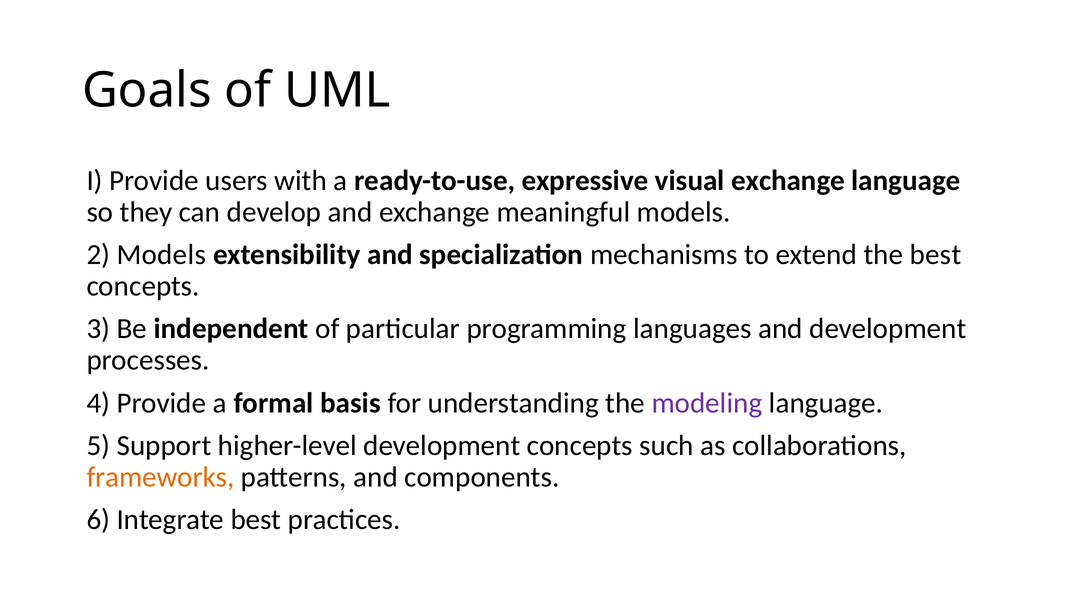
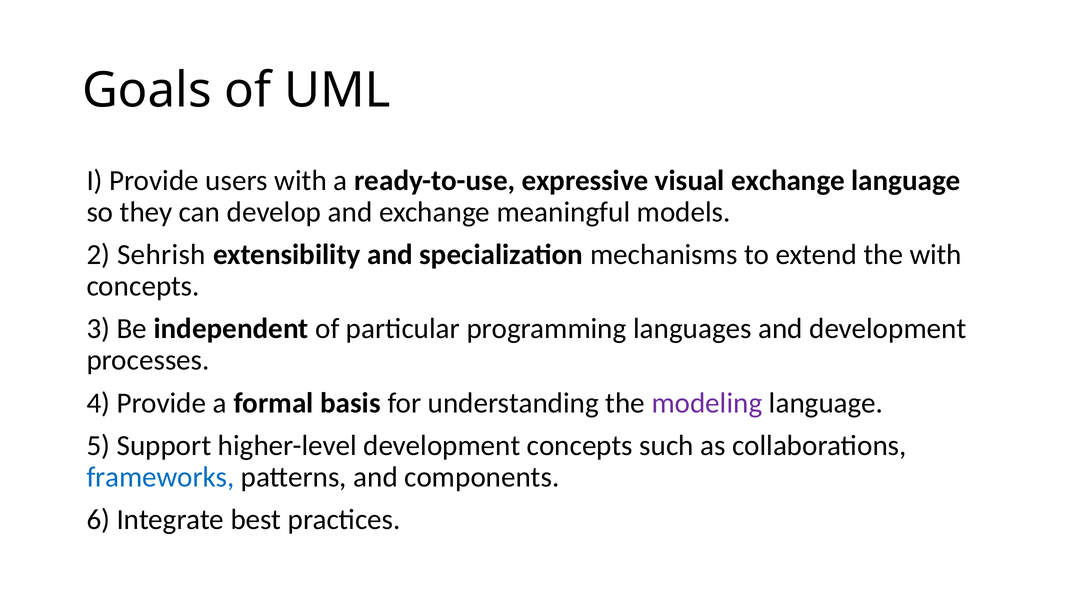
2 Models: Models -> Sehrish
the best: best -> with
frameworks colour: orange -> blue
